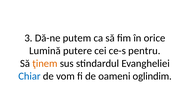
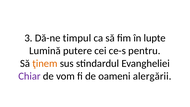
putem: putem -> timpul
orice: orice -> lupte
Chiar colour: blue -> purple
oglindim: oglindim -> alergării
